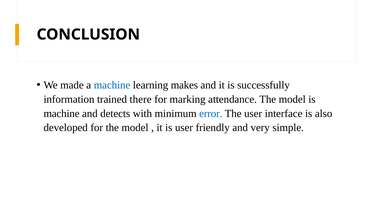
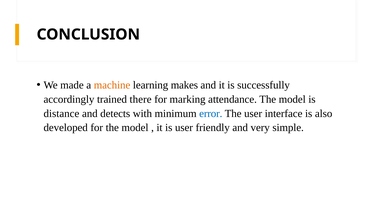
machine at (112, 85) colour: blue -> orange
information: information -> accordingly
machine at (62, 114): machine -> distance
